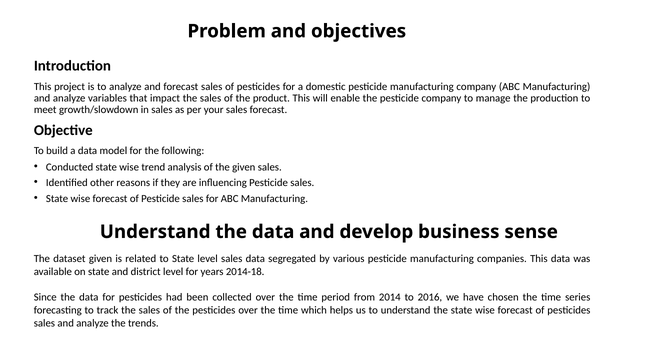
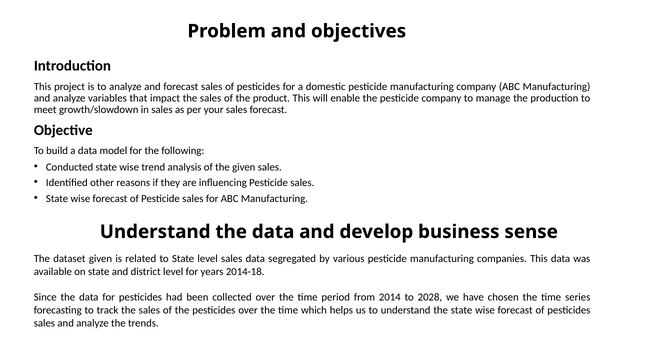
2016: 2016 -> 2028
